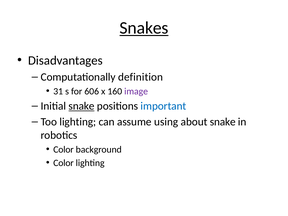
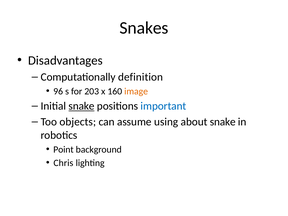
Snakes underline: present -> none
31: 31 -> 96
606: 606 -> 203
image colour: purple -> orange
Too lighting: lighting -> objects
Color at (63, 150): Color -> Point
Color at (63, 163): Color -> Chris
